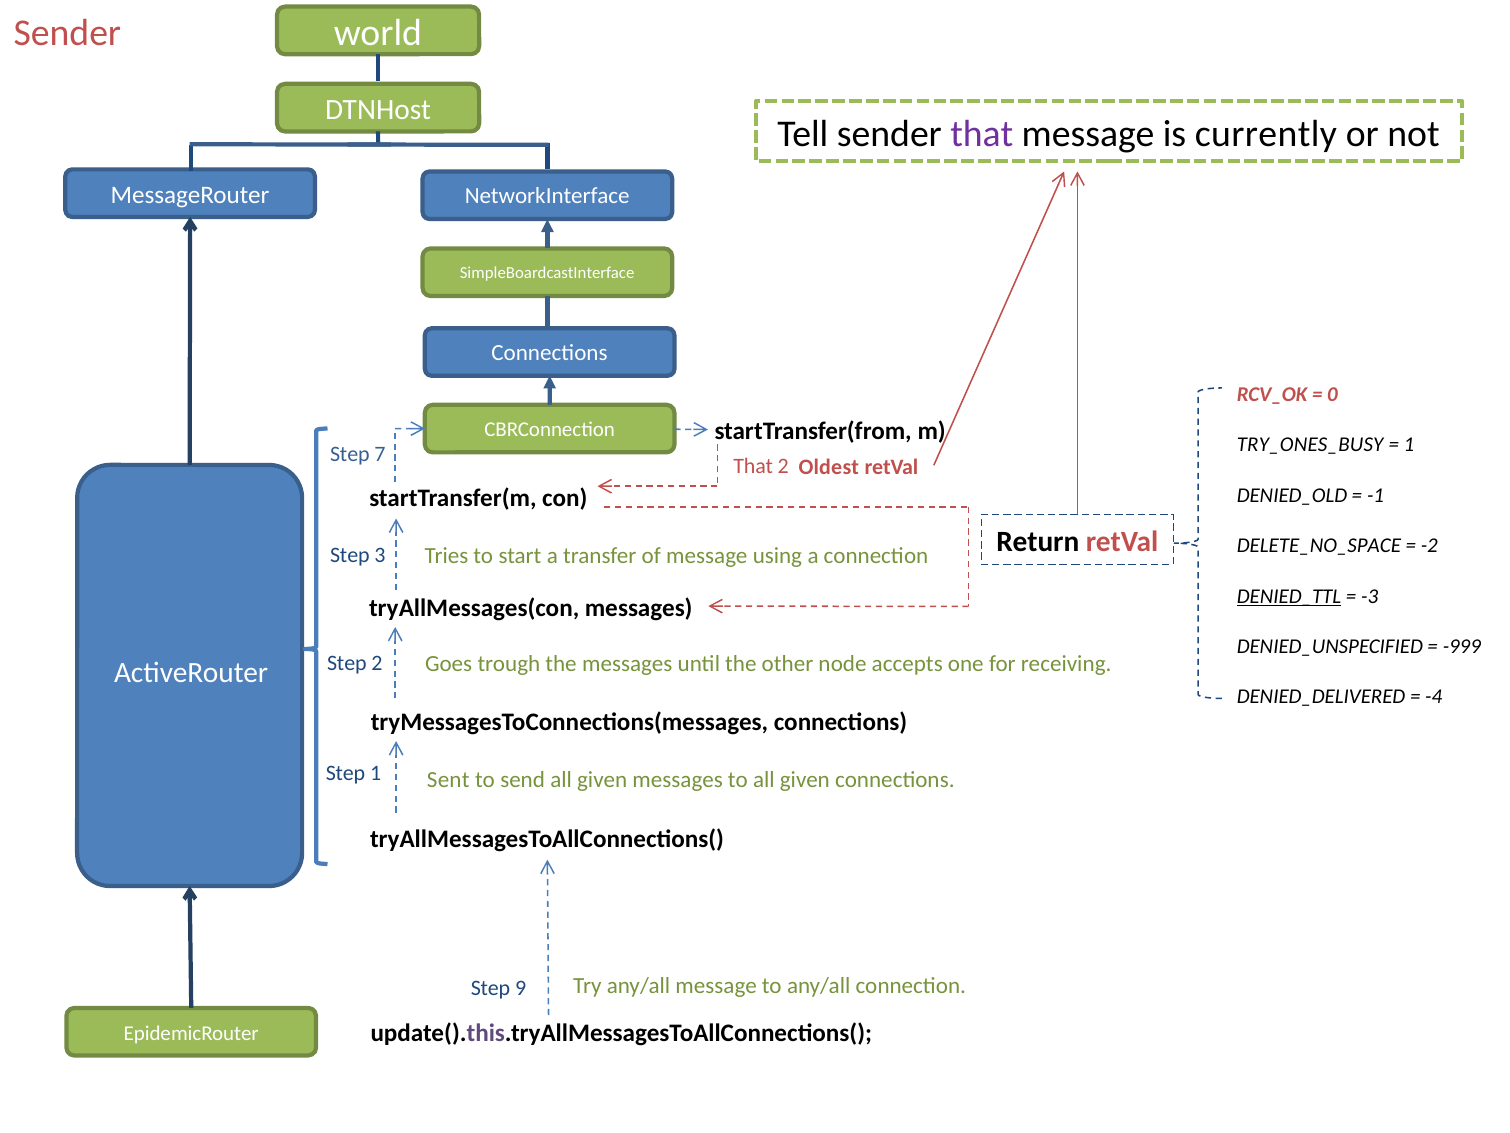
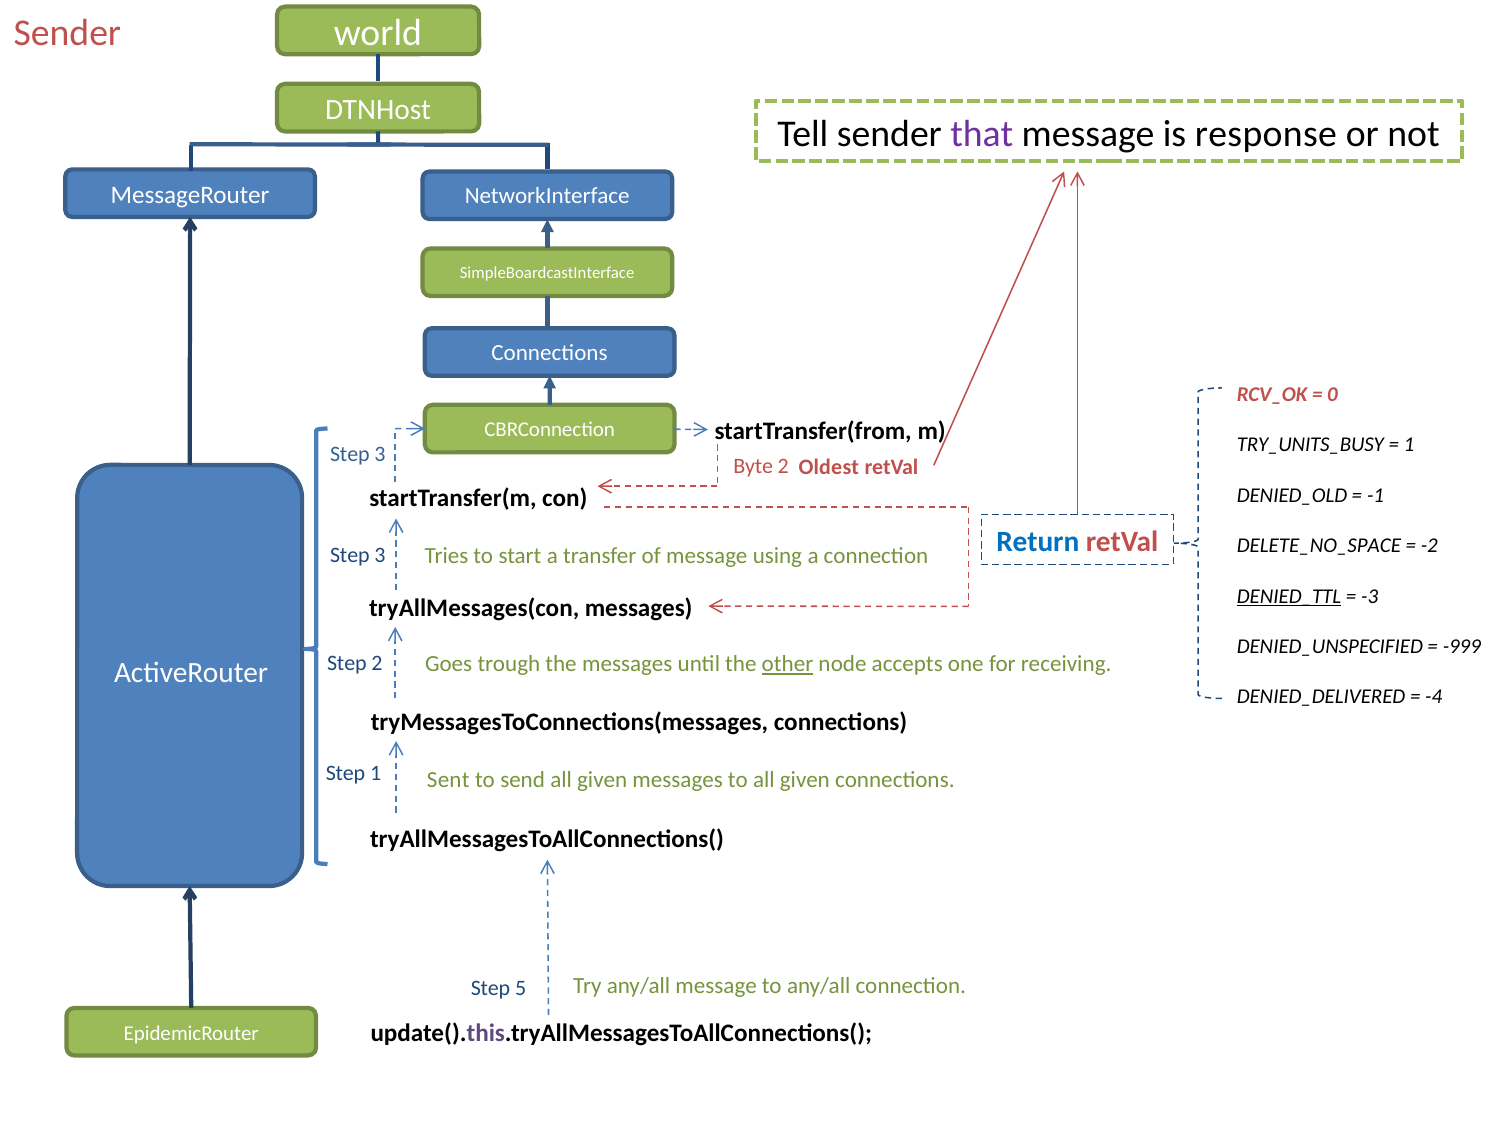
currently: currently -> response
TRY_ONES_BUSY: TRY_ONES_BUSY -> TRY_UNITS_BUSY
7 at (380, 454): 7 -> 3
That at (753, 466): That -> Byte
Return colour: black -> blue
other underline: none -> present
9: 9 -> 5
